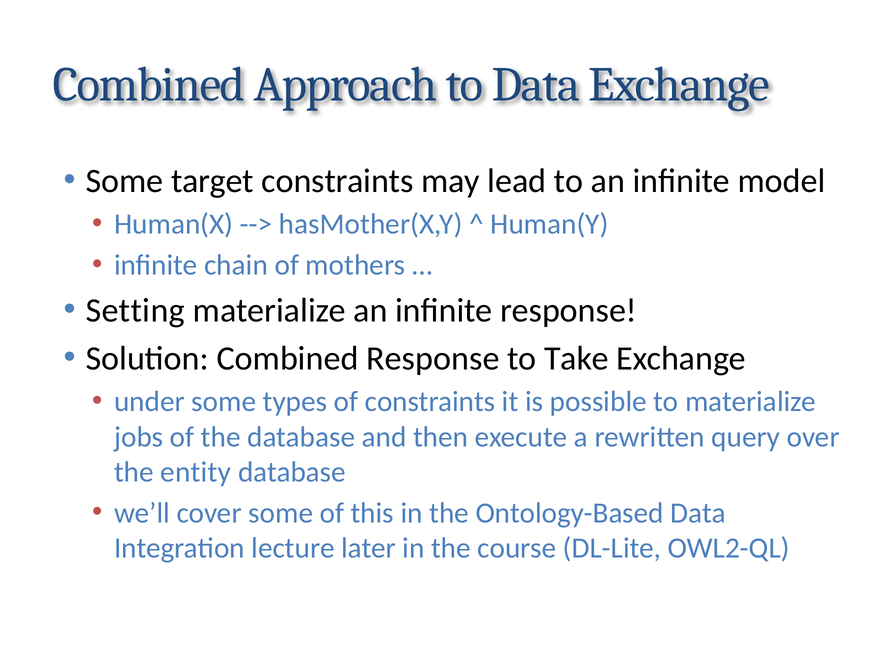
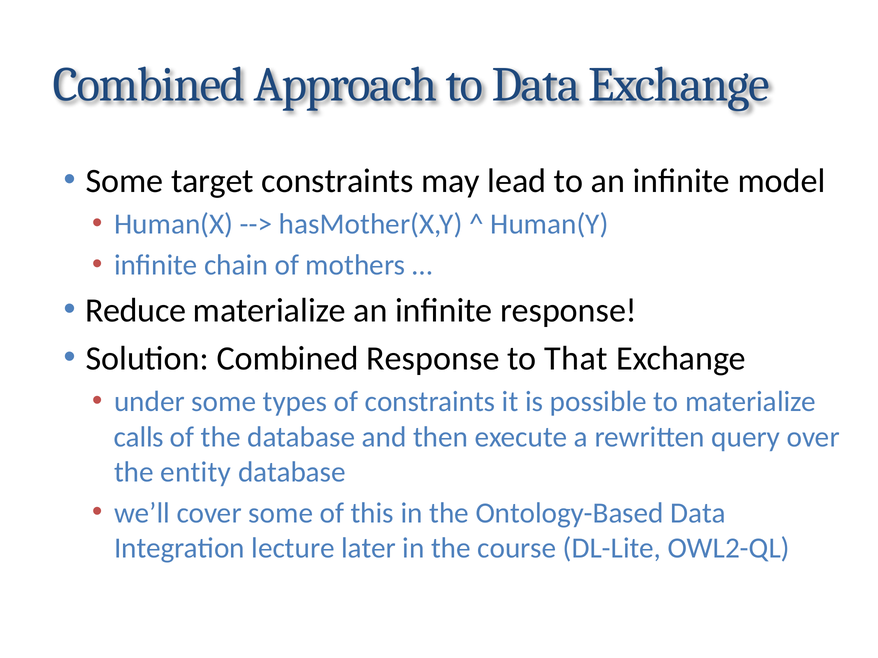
Setting: Setting -> Reduce
Take: Take -> That
jobs: jobs -> calls
